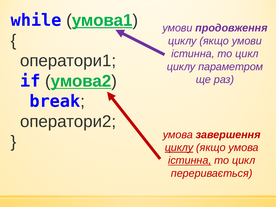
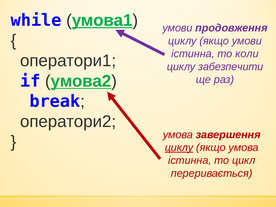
цикл at (247, 54): цикл -> коли
параметром: параметром -> забезпечити
істинна at (190, 160) underline: present -> none
